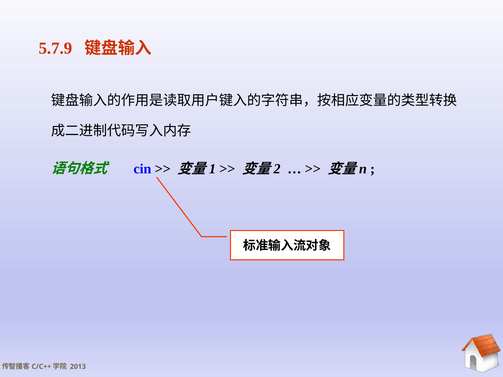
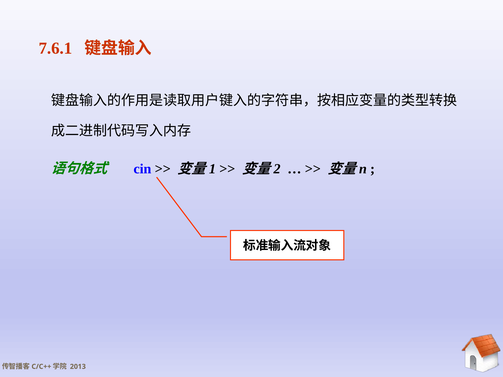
5.7.9: 5.7.9 -> 7.6.1
